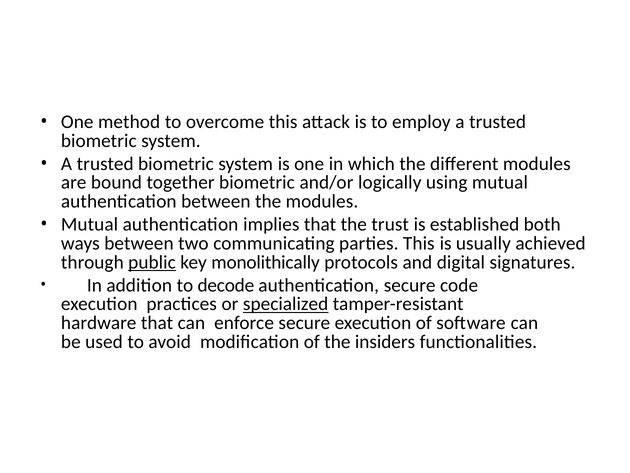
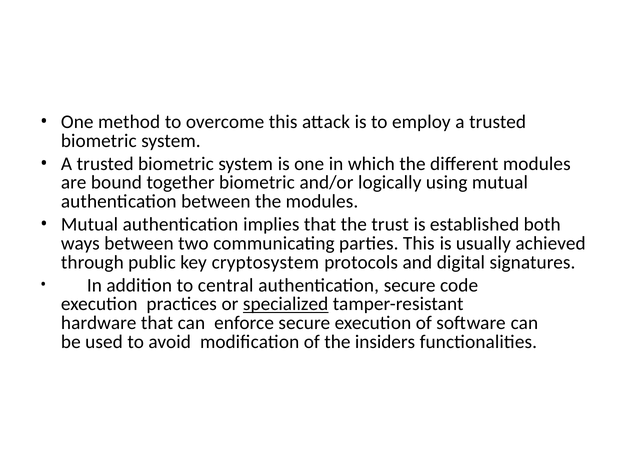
public underline: present -> none
monolithically: monolithically -> cryptosystem
decode: decode -> central
